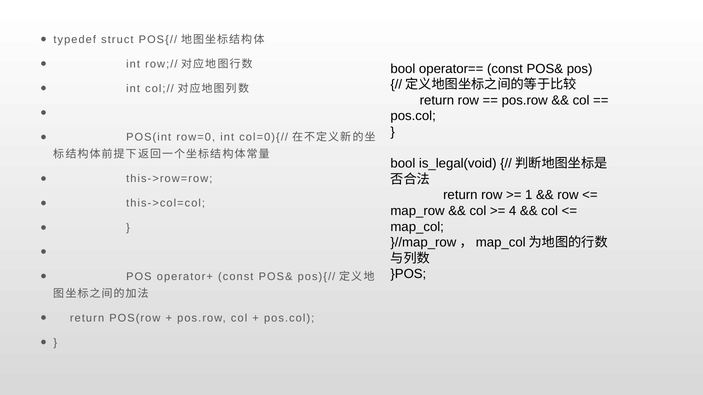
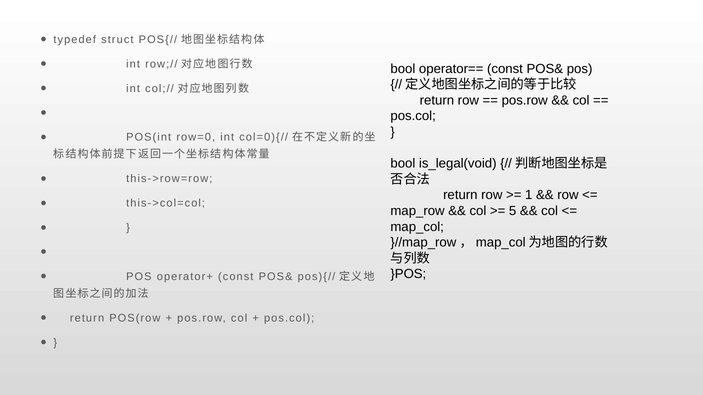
4: 4 -> 5
